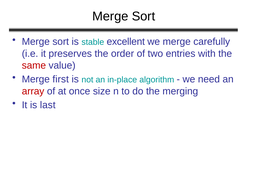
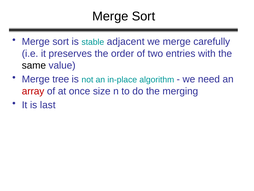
excellent: excellent -> adjacent
same colour: red -> black
first: first -> tree
